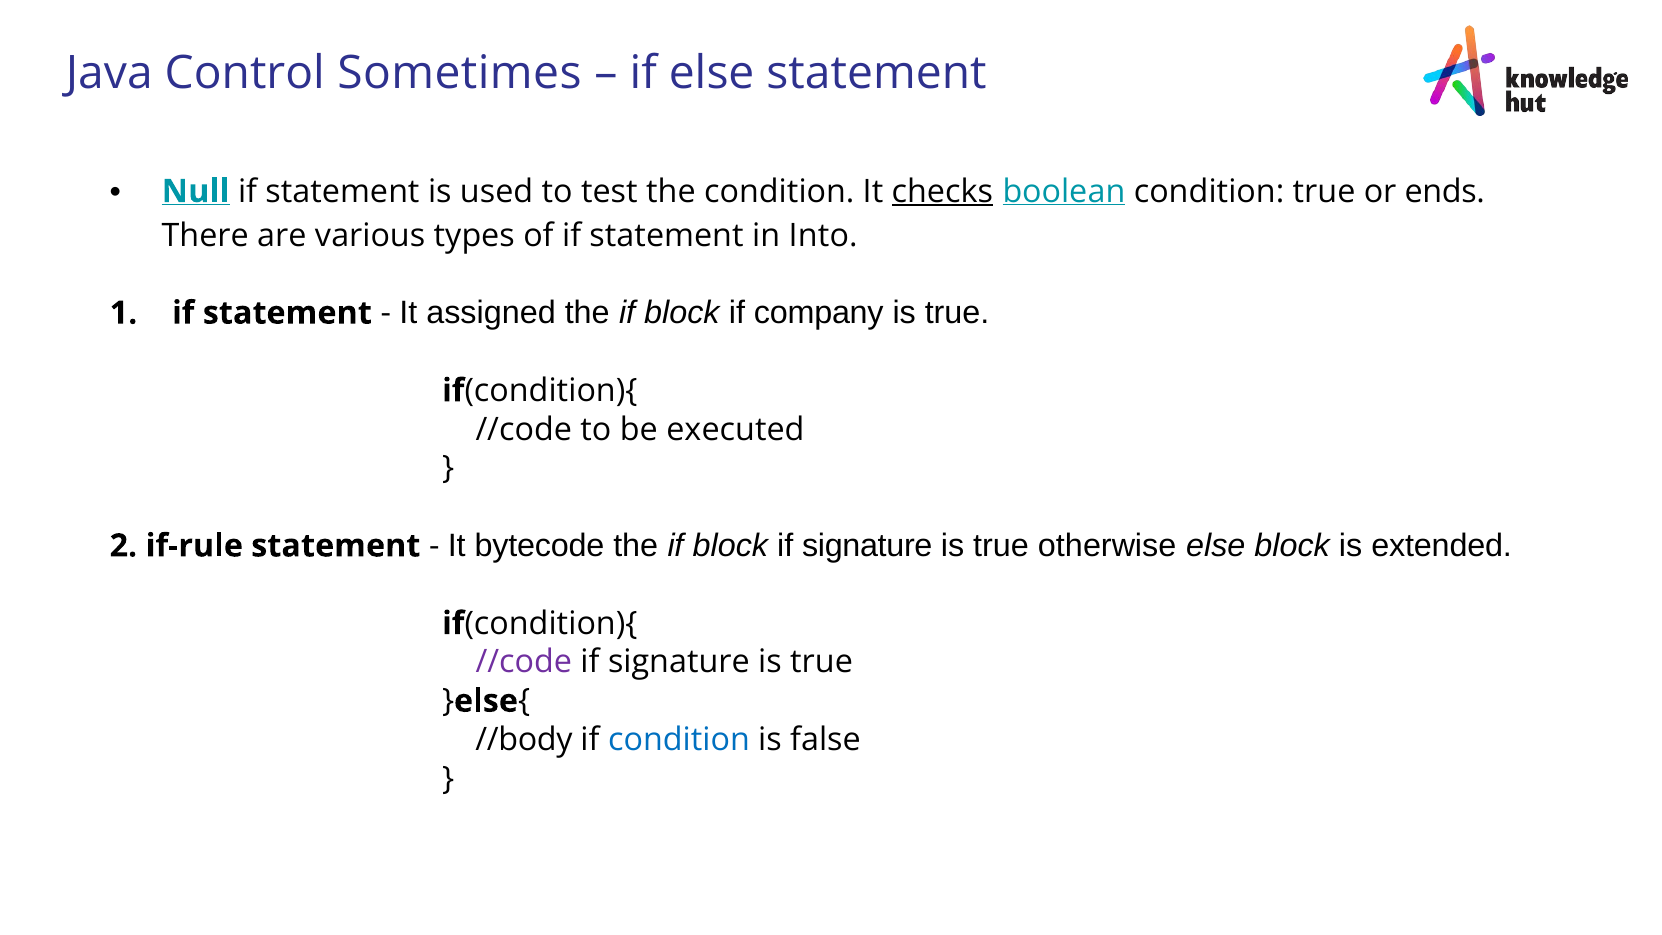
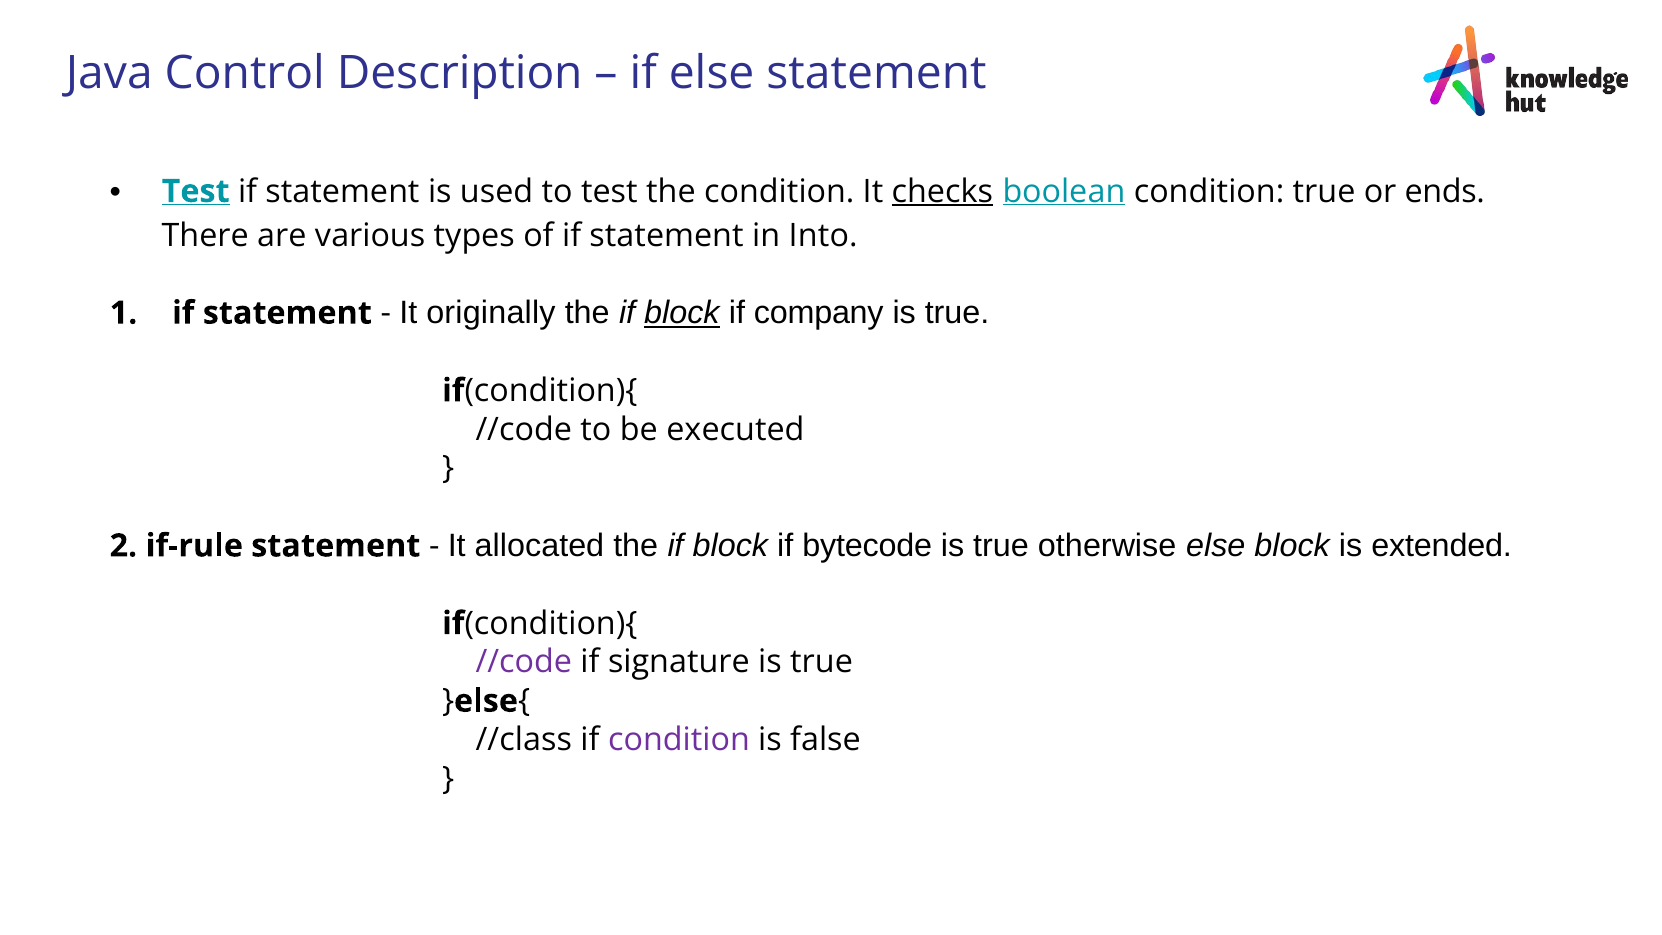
Sometimes: Sometimes -> Description
Null at (196, 191): Null -> Test
assigned: assigned -> originally
block at (682, 313) underline: none -> present
bytecode: bytecode -> allocated
block if signature: signature -> bytecode
//body: //body -> //class
condition at (679, 740) colour: blue -> purple
